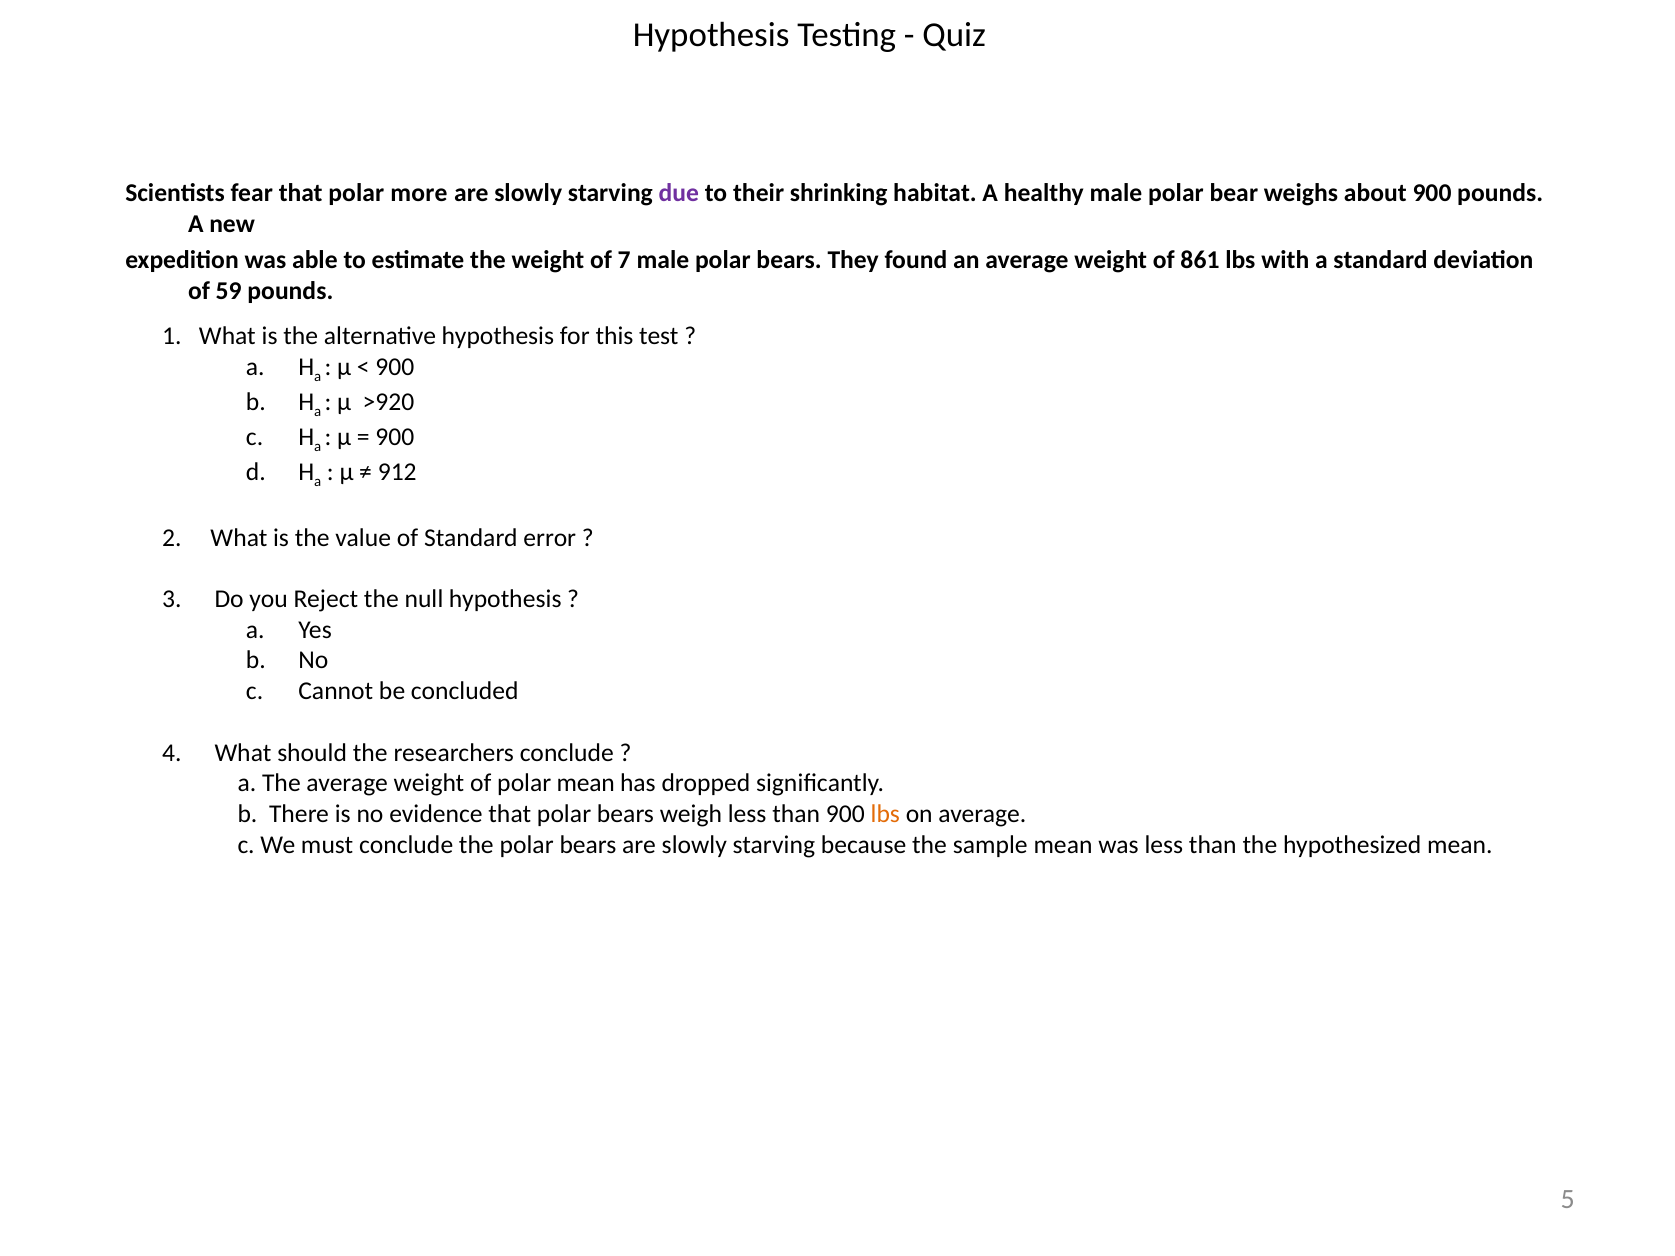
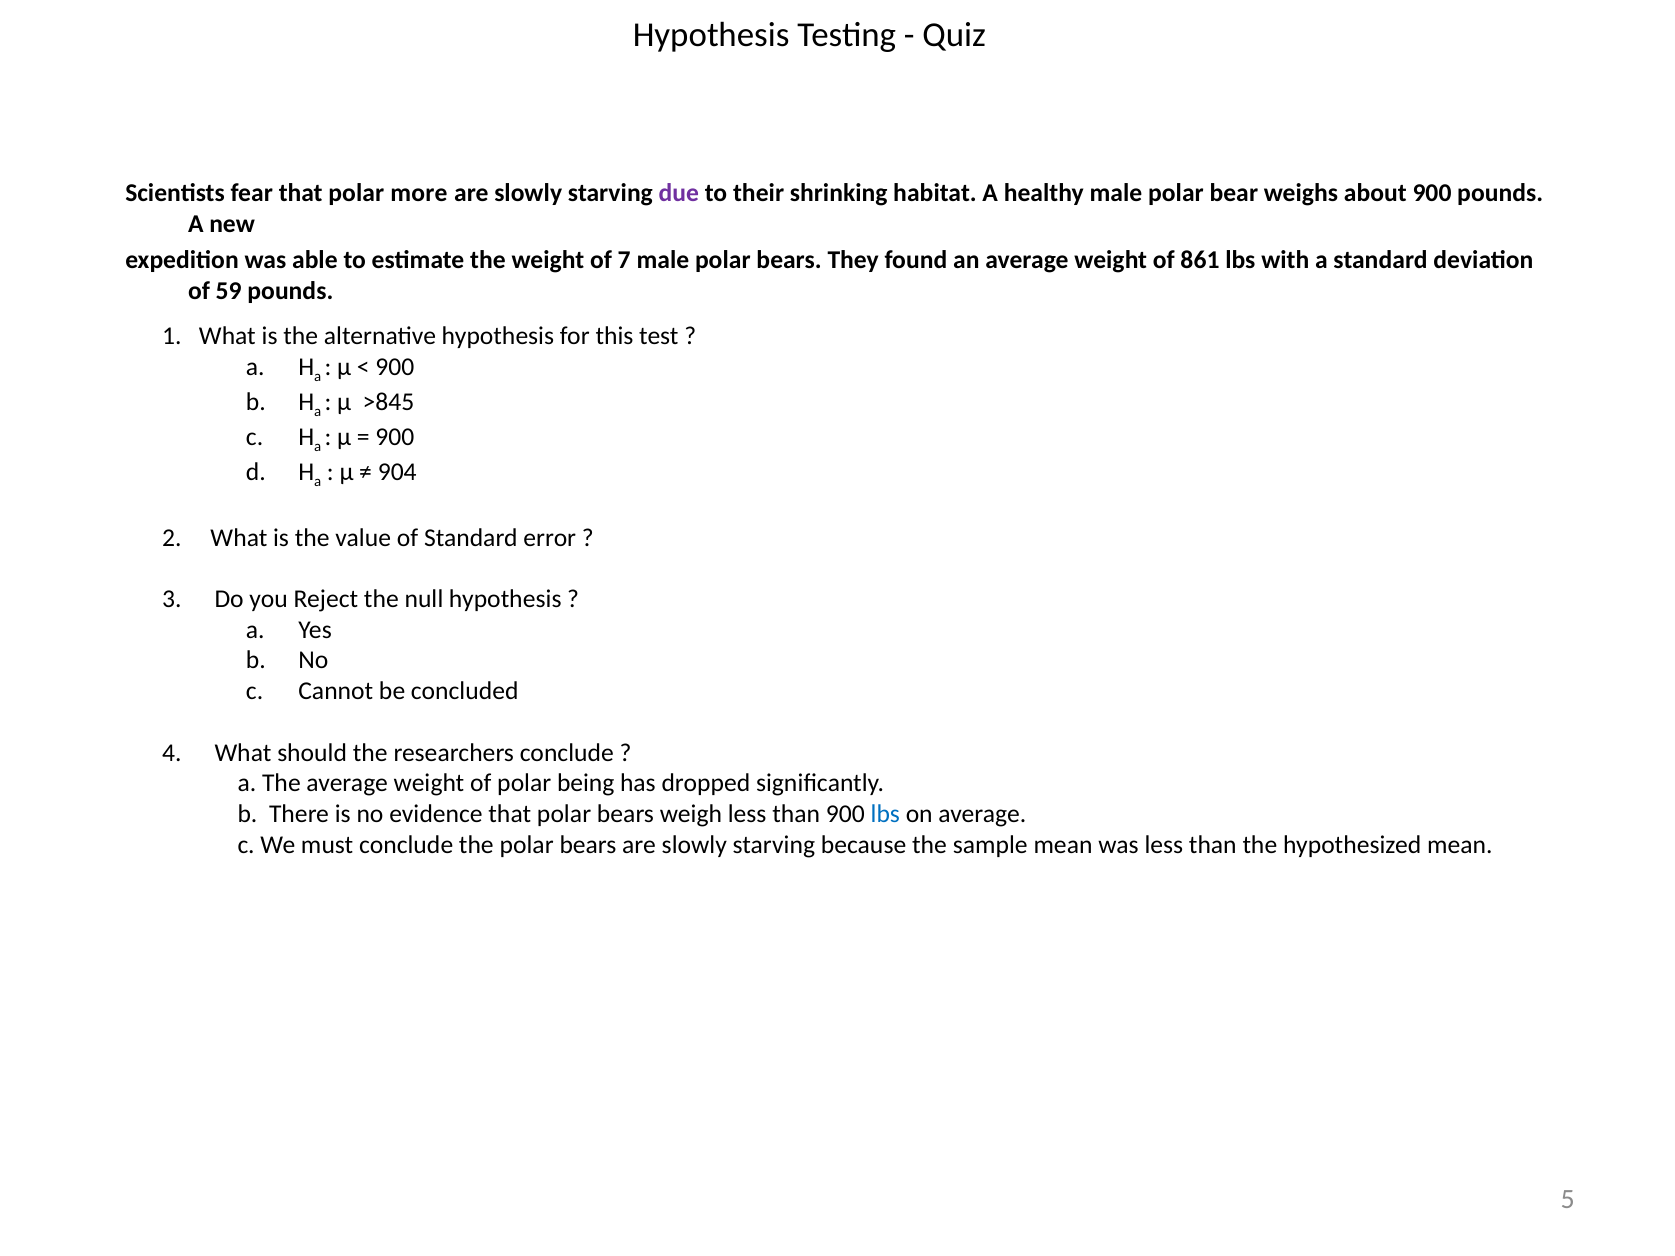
>920: >920 -> >845
912: 912 -> 904
polar mean: mean -> being
lbs at (885, 814) colour: orange -> blue
